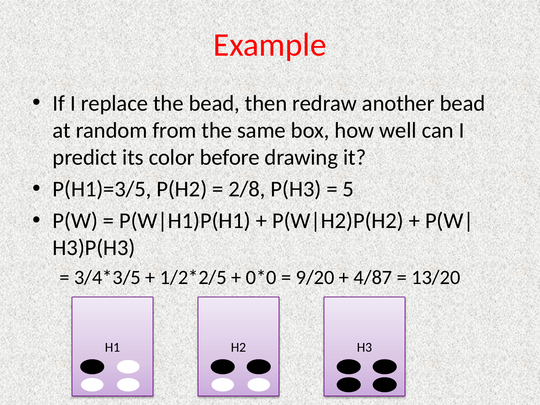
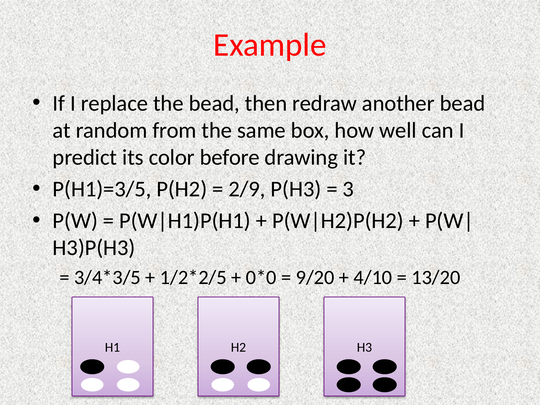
2/8: 2/8 -> 2/9
5: 5 -> 3
4/87: 4/87 -> 4/10
